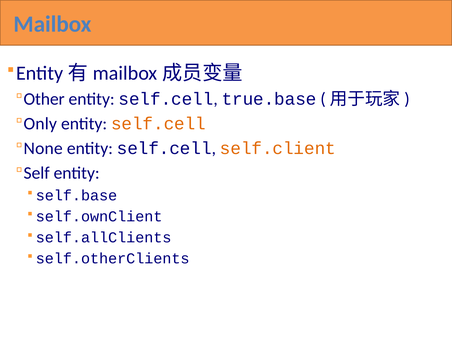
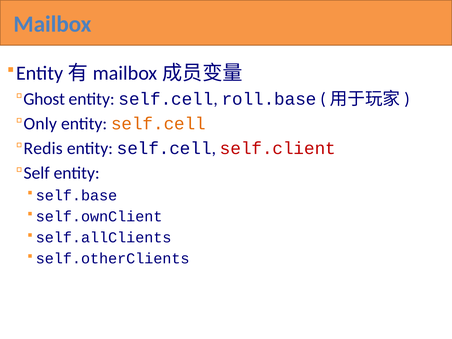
Other: Other -> Ghost
true.base: true.base -> roll.base
None: None -> Redis
self.client colour: orange -> red
